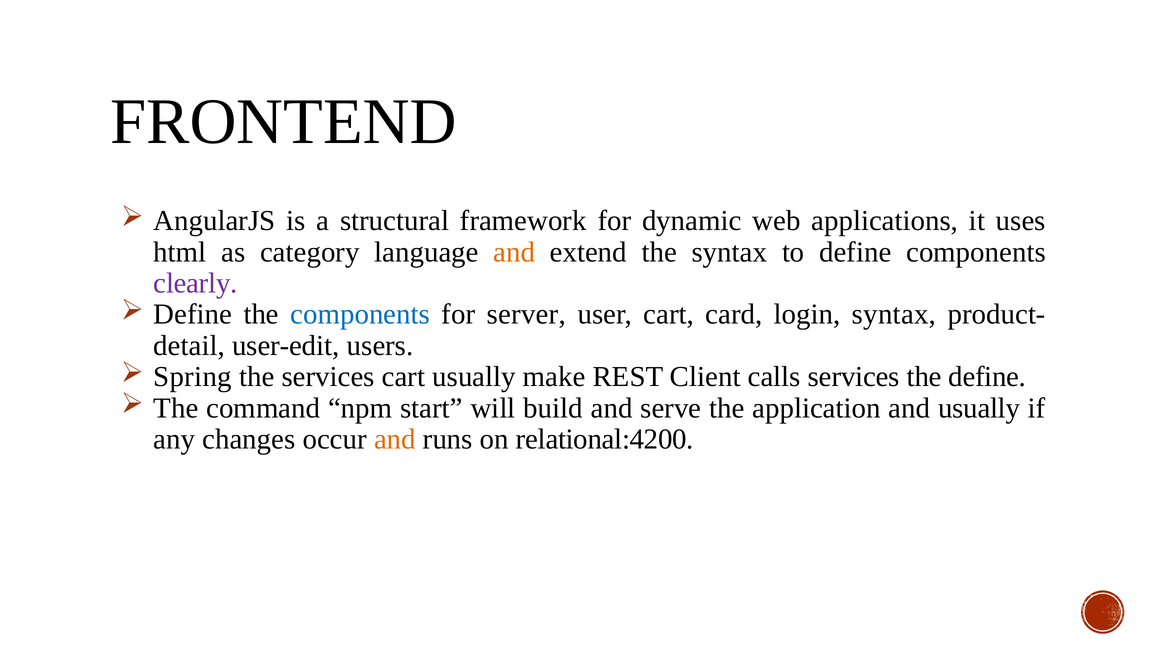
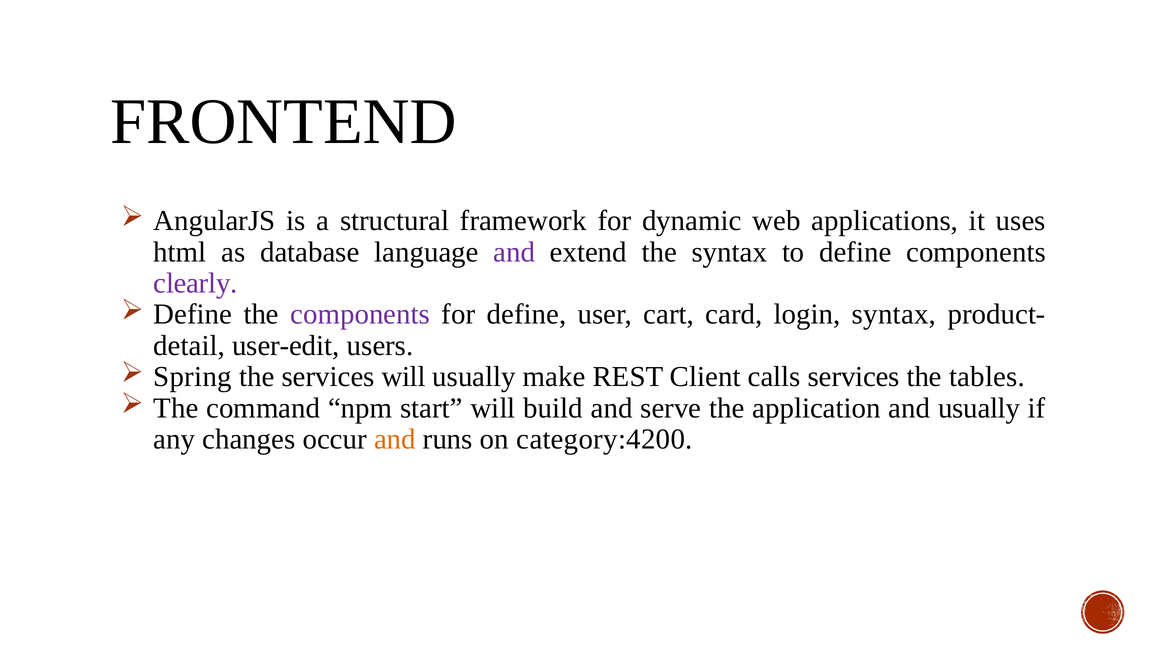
category: category -> database
and at (514, 252) colour: orange -> purple
components at (360, 315) colour: blue -> purple
for server: server -> define
services cart: cart -> will
the define: define -> tables
relational:4200: relational:4200 -> category:4200
